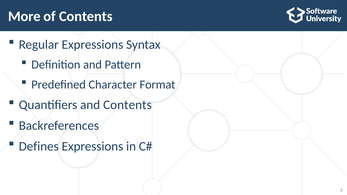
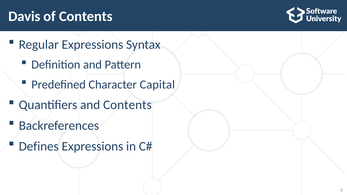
More: More -> Davis
Format: Format -> Capital
